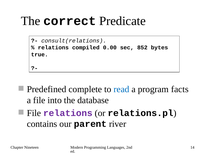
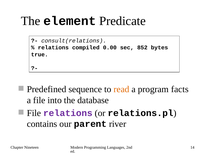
correct: correct -> element
complete: complete -> sequence
read colour: blue -> orange
